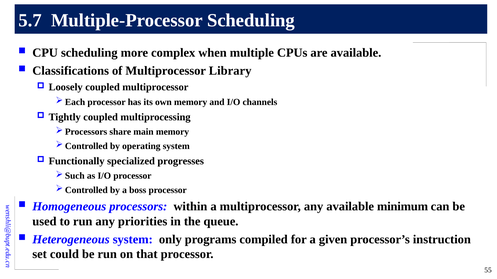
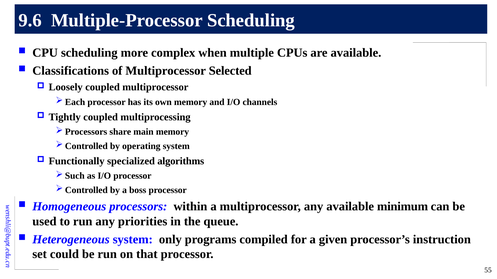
5.7: 5.7 -> 9.6
Library: Library -> Selected
progresses: progresses -> algorithms
